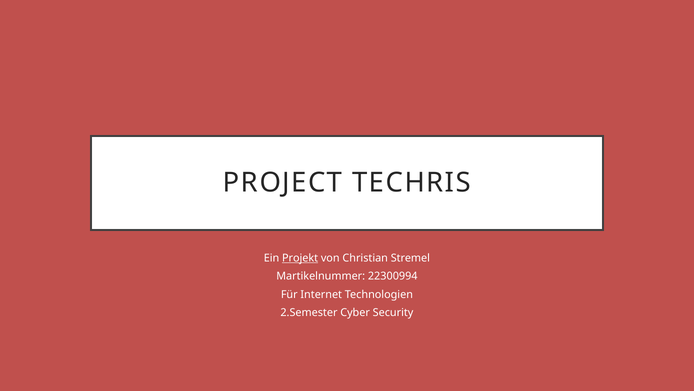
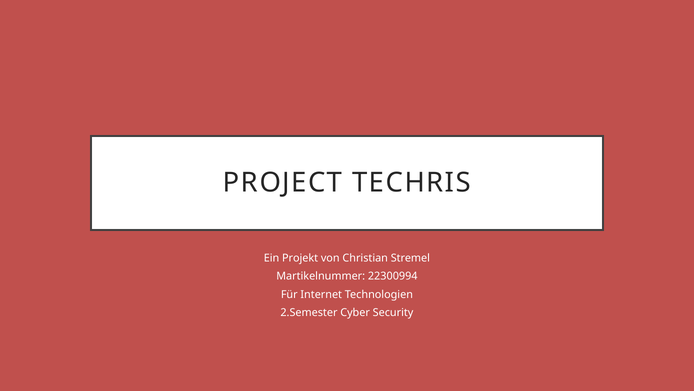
Projekt underline: present -> none
